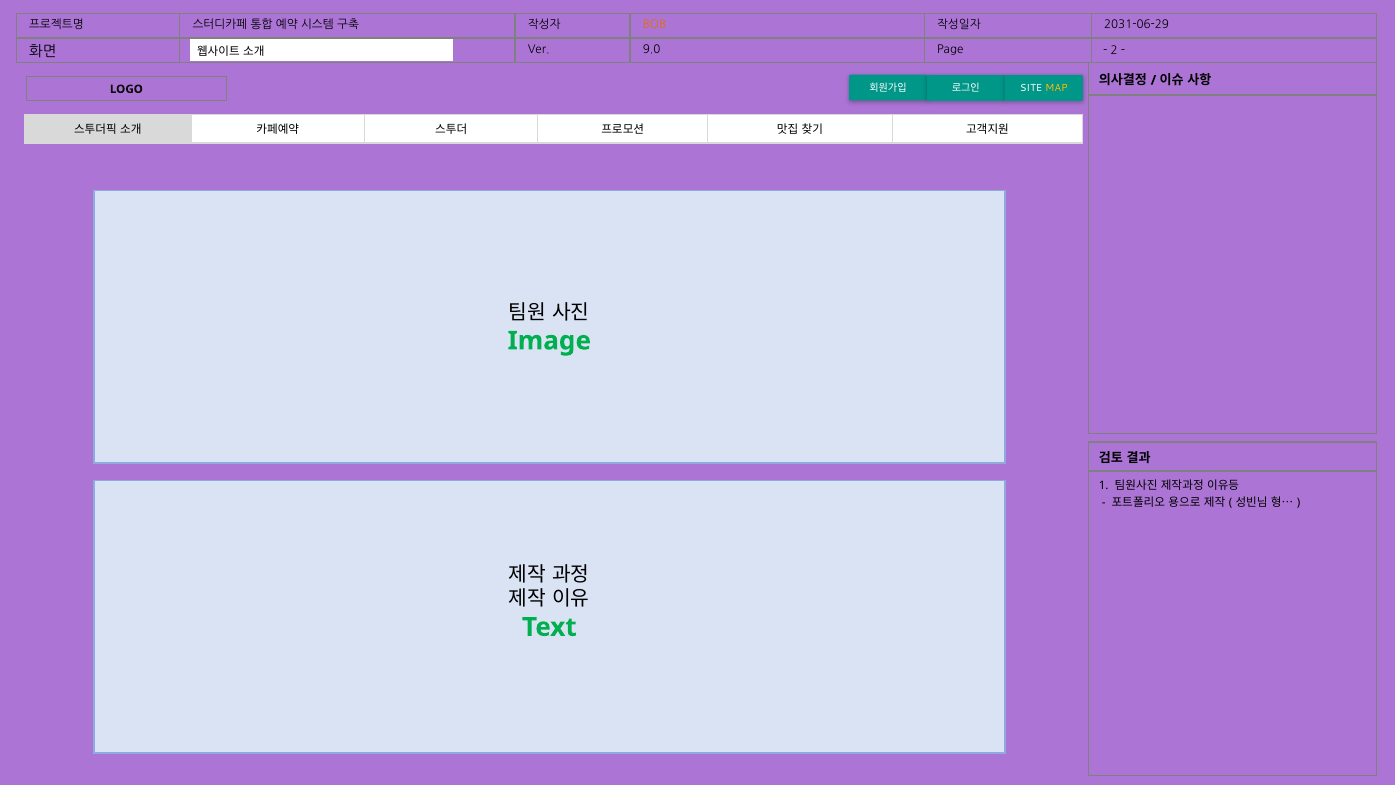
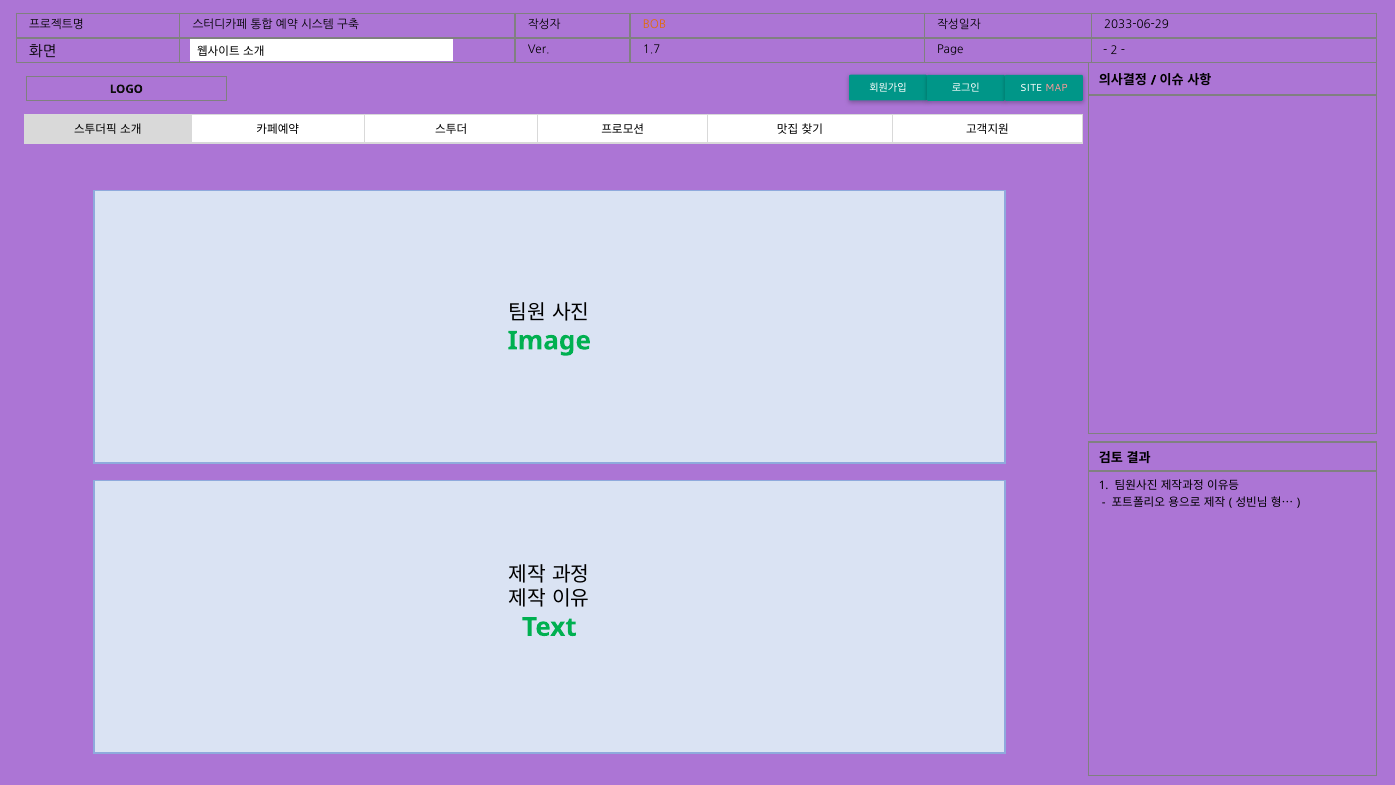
2031-06-29: 2031-06-29 -> 2033-06-29
9.0: 9.0 -> 1.7
MAP colour: yellow -> pink
